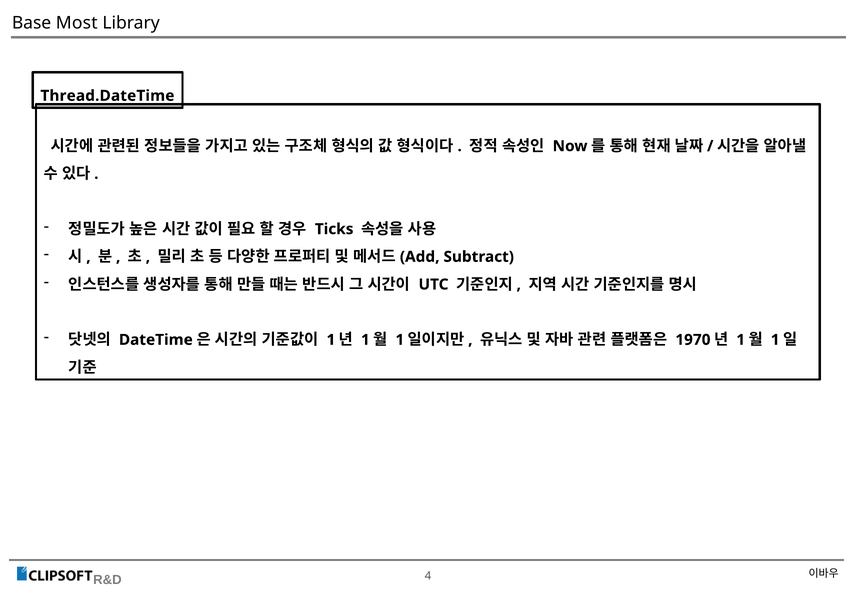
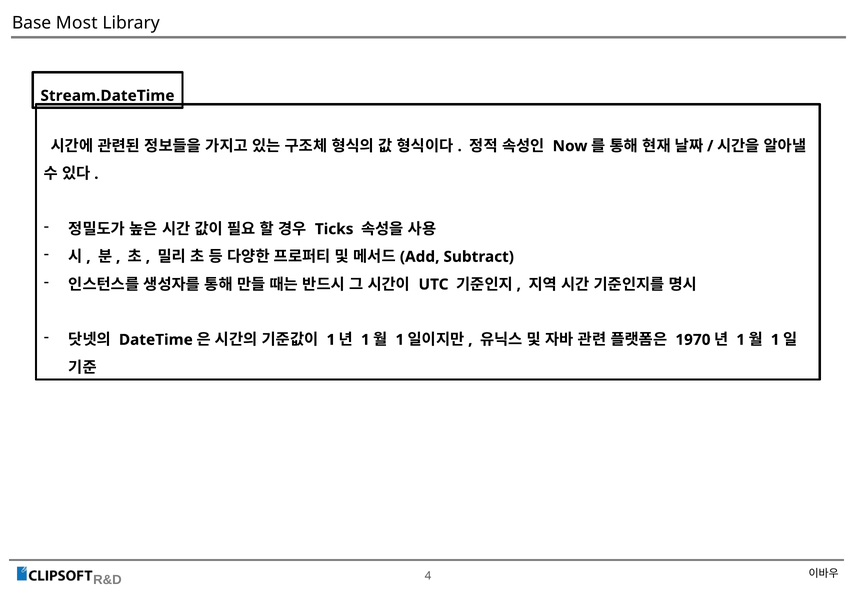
Thread.DateTime: Thread.DateTime -> Stream.DateTime
